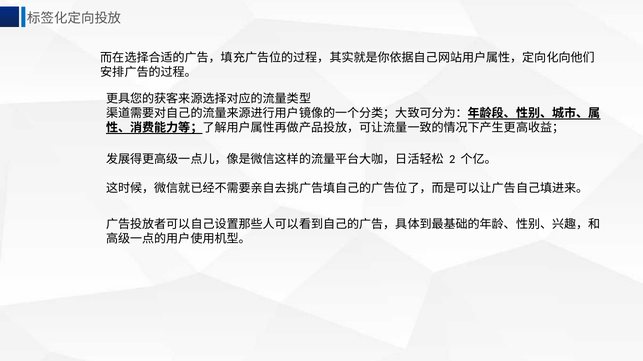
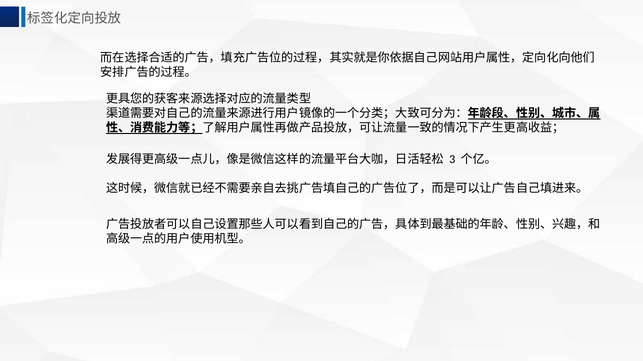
2: 2 -> 3
